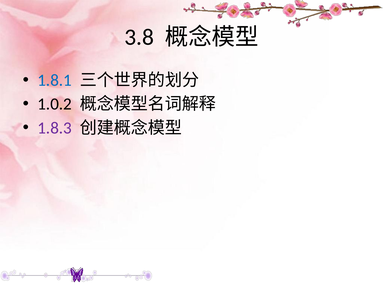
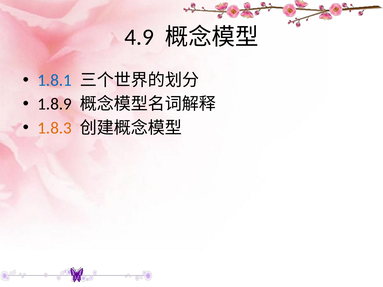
3.8: 3.8 -> 4.9
1.0.2: 1.0.2 -> 1.8.9
1.8.3 colour: purple -> orange
